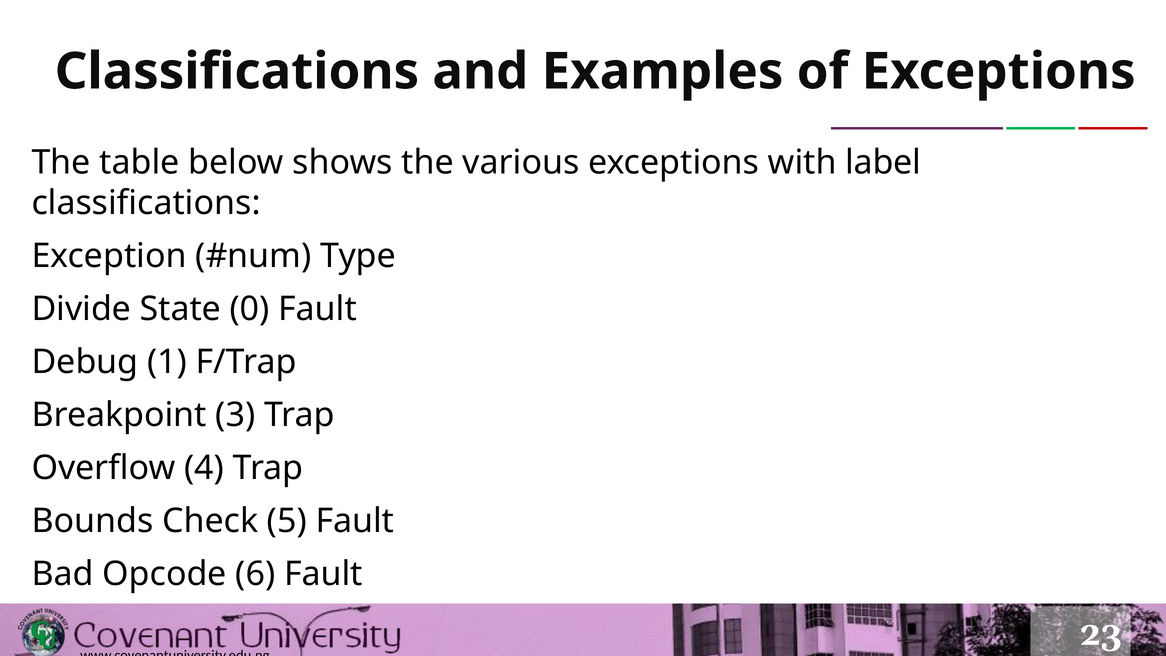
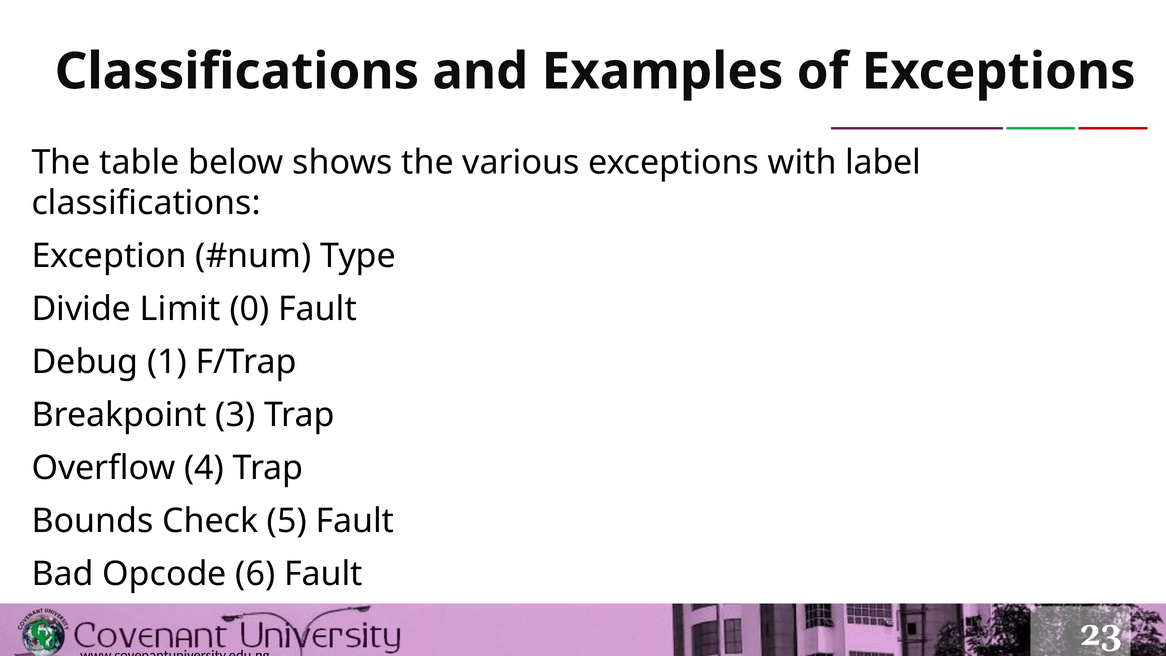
State: State -> Limit
